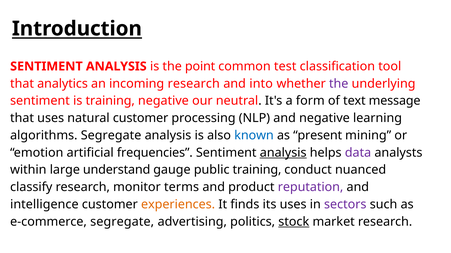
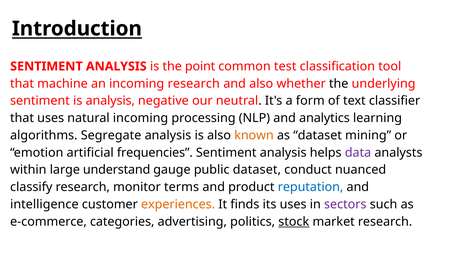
analytics: analytics -> machine
and into: into -> also
the at (339, 84) colour: purple -> black
is training: training -> analysis
message: message -> classifier
natural customer: customer -> incoming
and negative: negative -> analytics
known colour: blue -> orange
as present: present -> dataset
analysis at (283, 153) underline: present -> none
public training: training -> dataset
reputation colour: purple -> blue
e-commerce segregate: segregate -> categories
